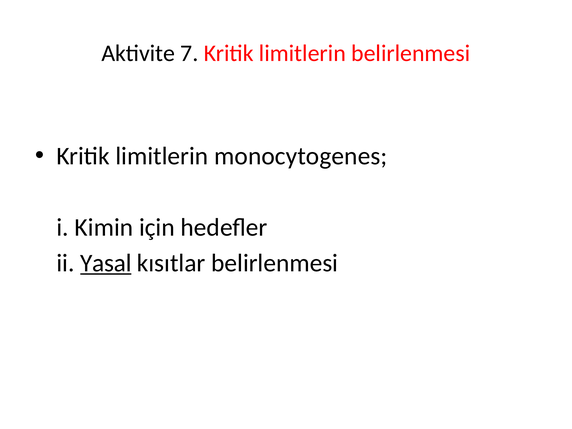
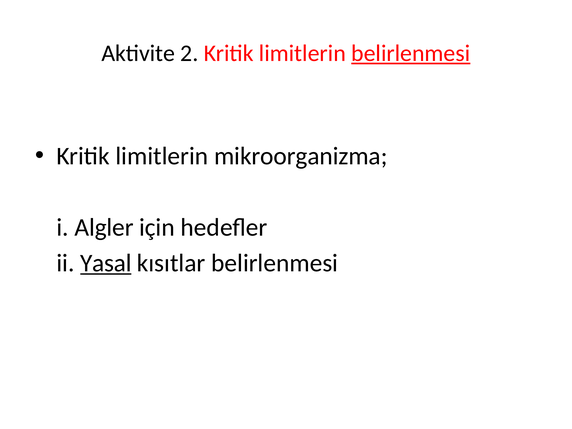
7: 7 -> 2
belirlenmesi at (411, 53) underline: none -> present
monocytogenes: monocytogenes -> mikroorganizma
Kimin: Kimin -> Algler
